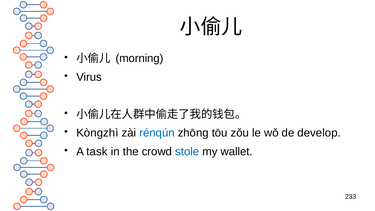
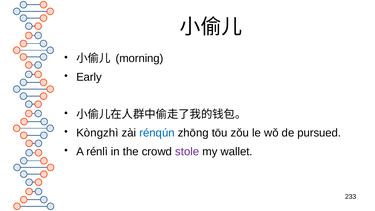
Virus: Virus -> Early
develop: develop -> pursued
task: task -> rénlì
stole colour: blue -> purple
